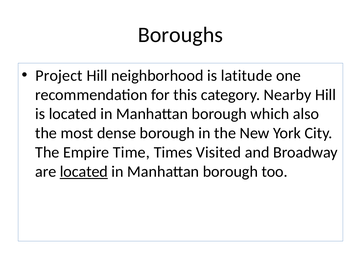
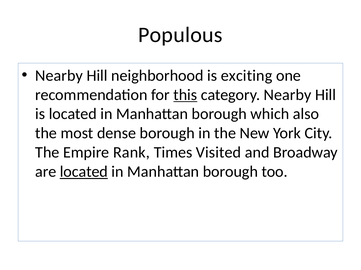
Boroughs: Boroughs -> Populous
Project at (59, 76): Project -> Nearby
latitude: latitude -> exciting
this underline: none -> present
Time: Time -> Rank
